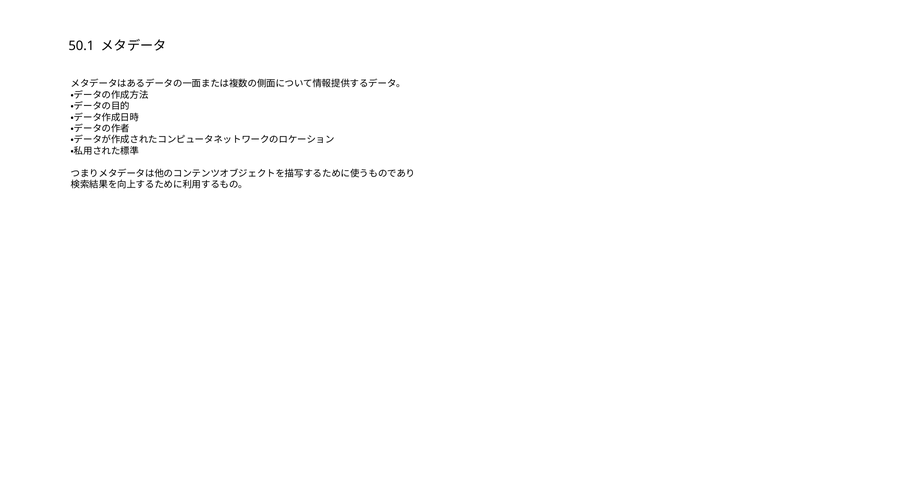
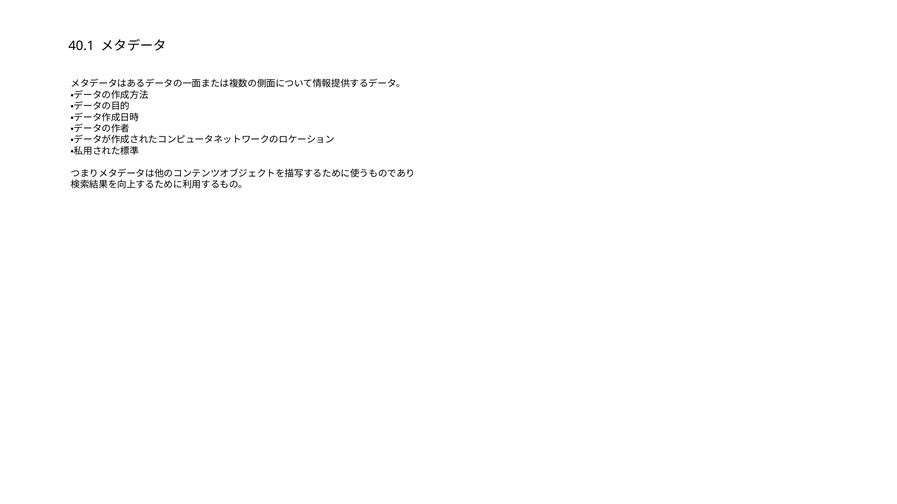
50.1: 50.1 -> 40.1
